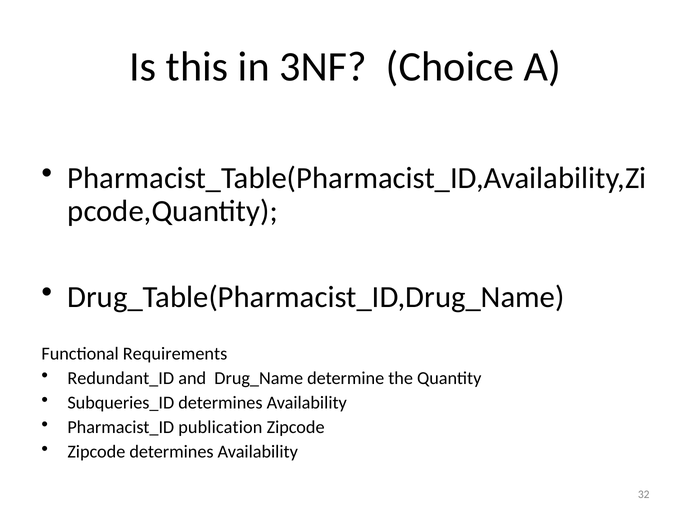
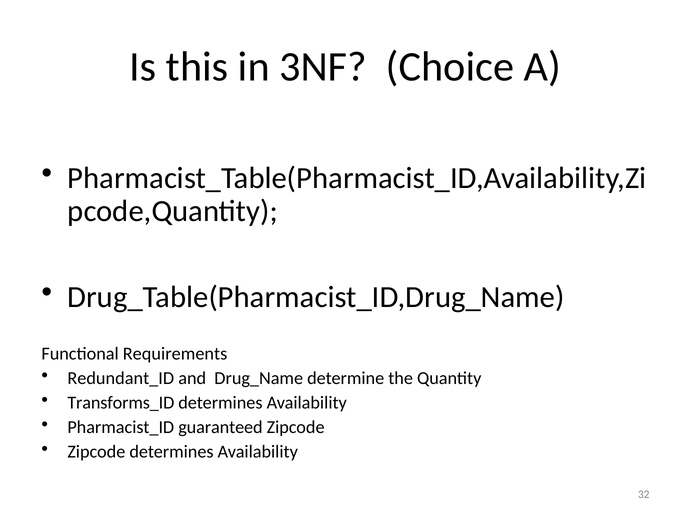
Subqueries_ID: Subqueries_ID -> Transforms_ID
publication: publication -> guaranteed
